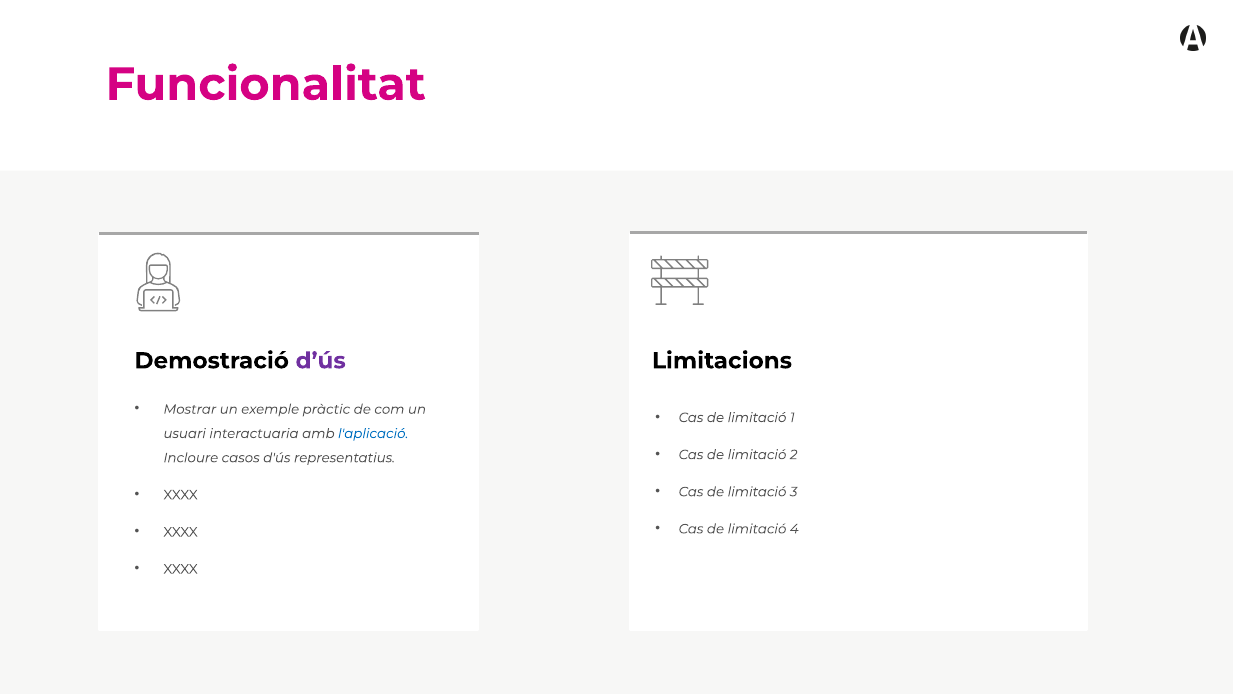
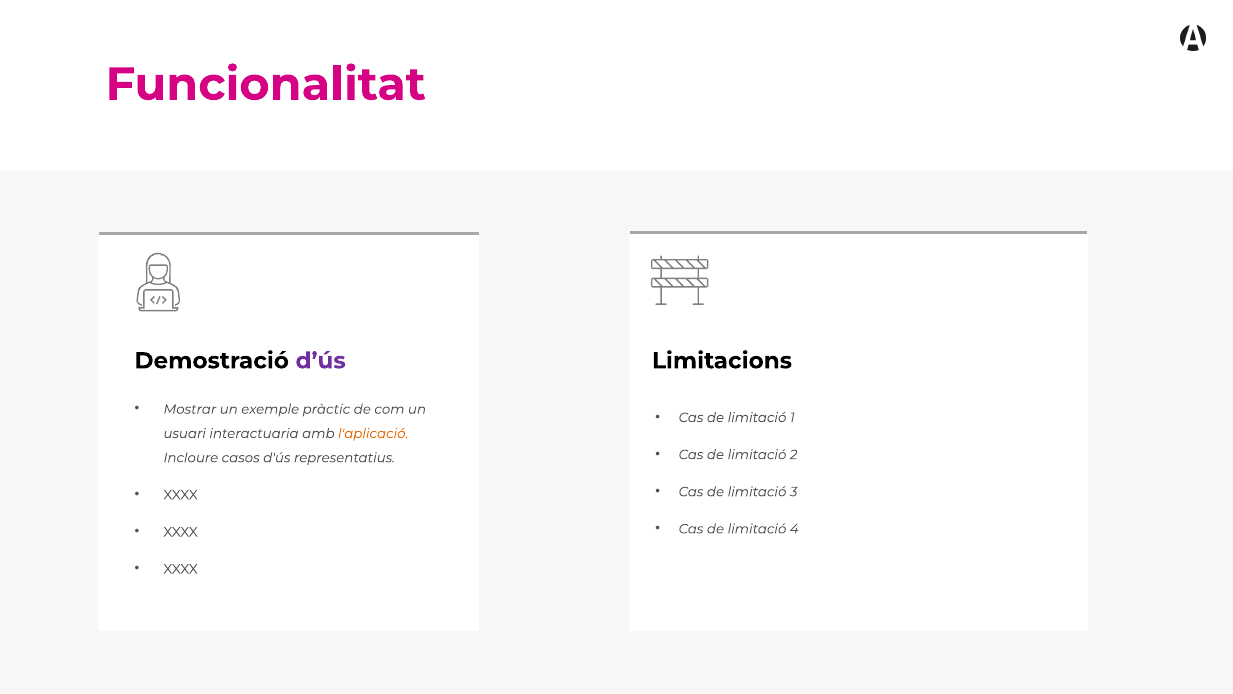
l'aplicació colour: blue -> orange
